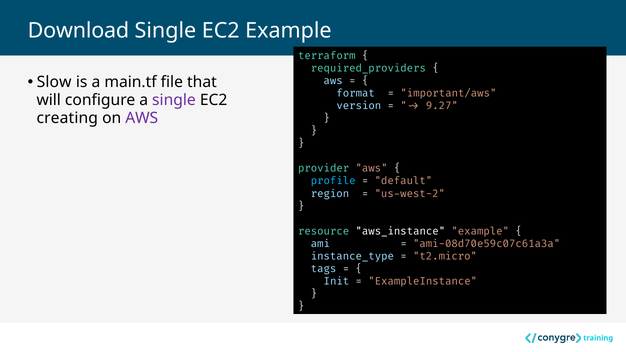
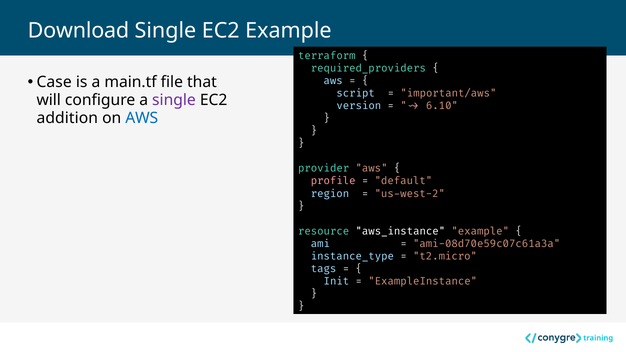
Slow: Slow -> Case
format: format -> script
9.27: 9.27 -> 6.10
creating: creating -> addition
AWS at (142, 118) colour: purple -> blue
profile colour: light blue -> pink
